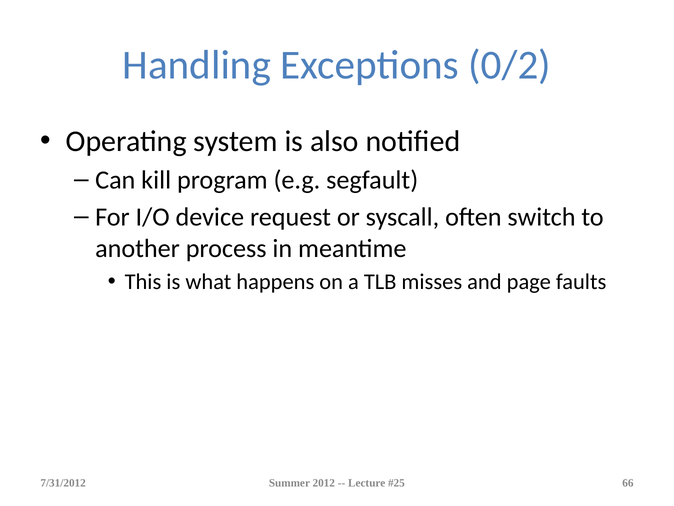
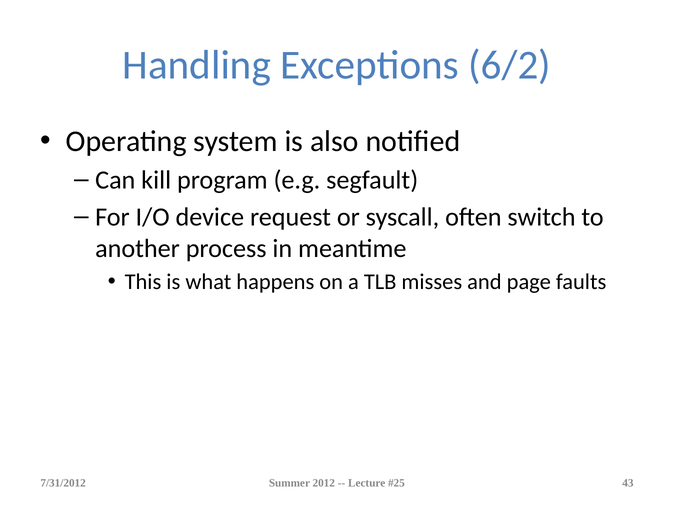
0/2: 0/2 -> 6/2
66: 66 -> 43
